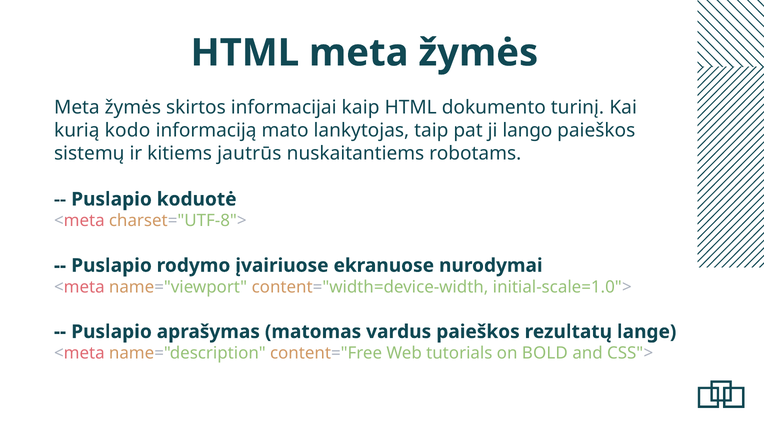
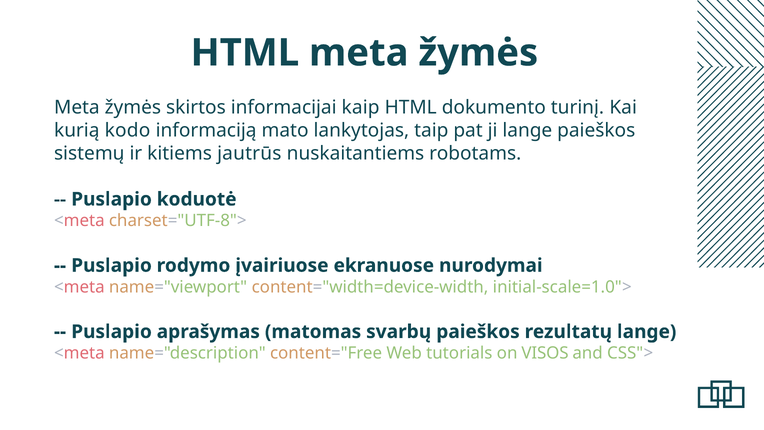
ji lango: lango -> lange
vardus: vardus -> svarbų
BOLD: BOLD -> VISOS
